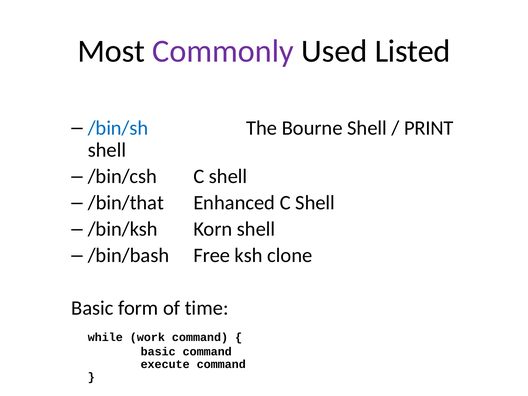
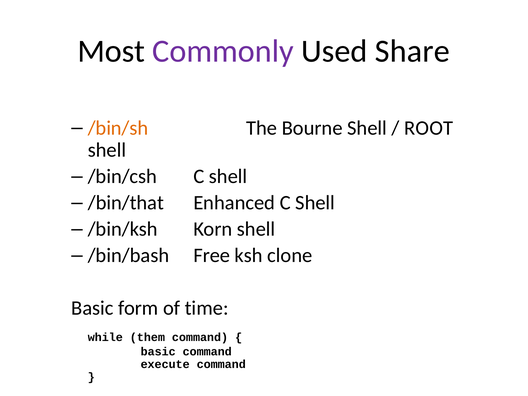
Listed: Listed -> Share
/bin/sh colour: blue -> orange
PRINT: PRINT -> ROOT
work: work -> them
